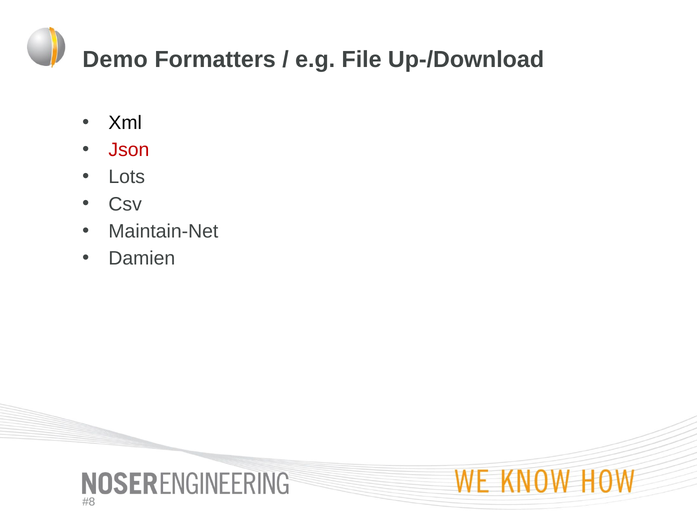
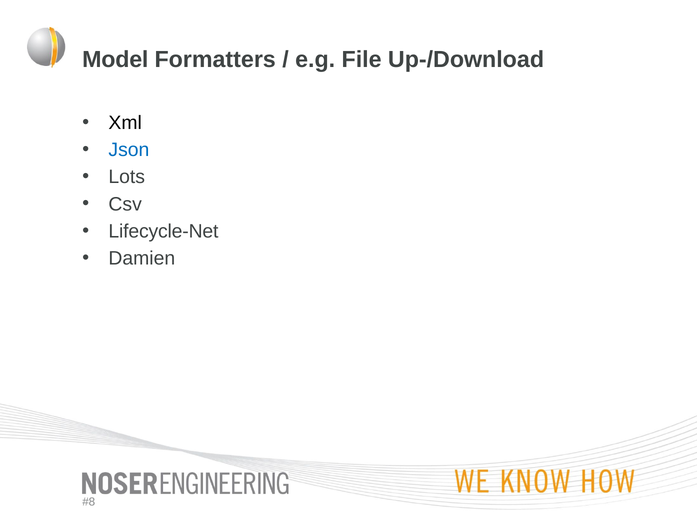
Demo: Demo -> Model
Json colour: red -> blue
Maintain-Net: Maintain-Net -> Lifecycle-Net
